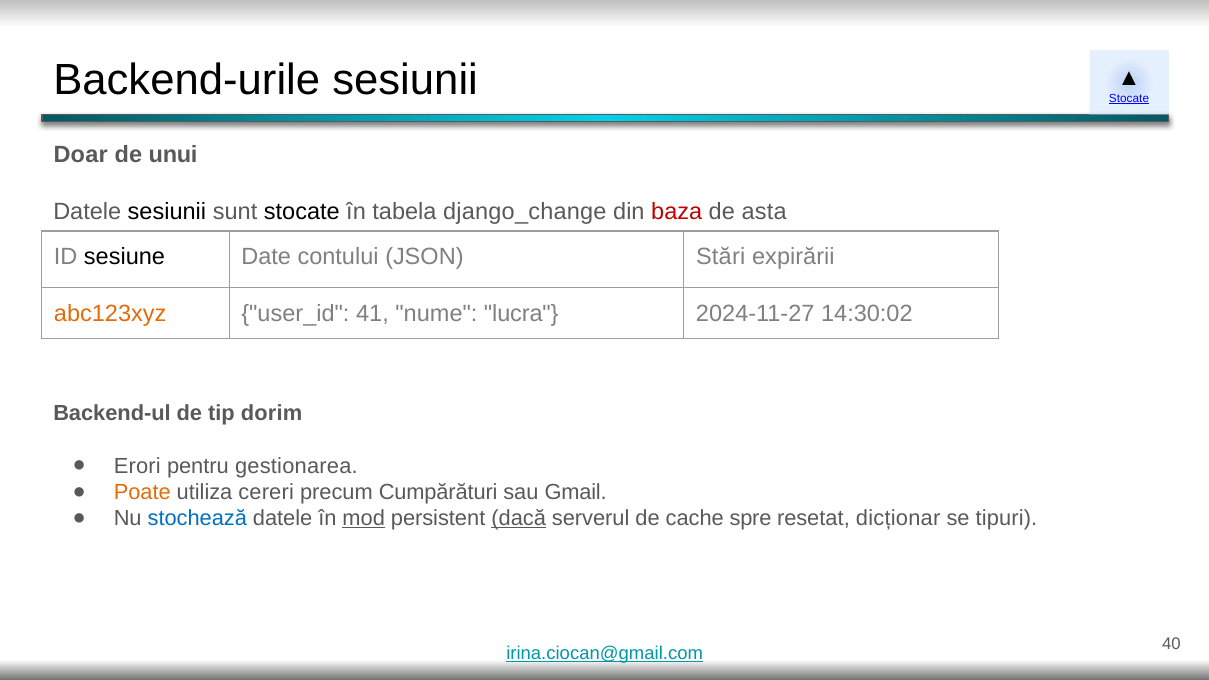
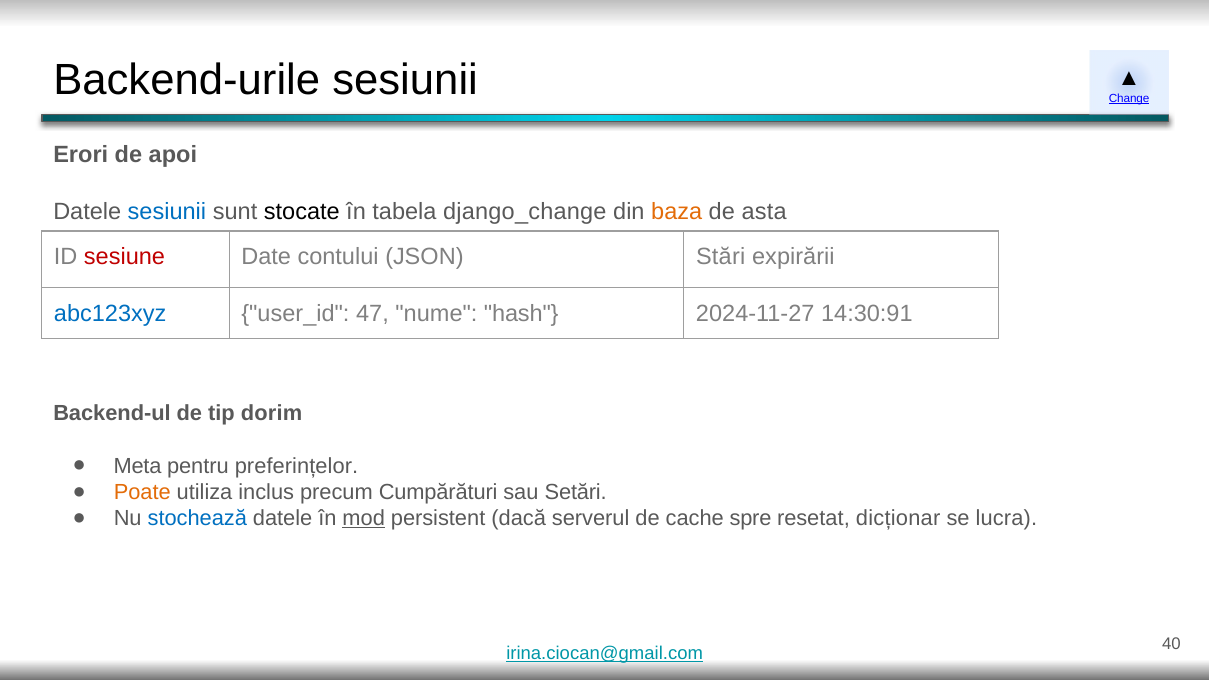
Stocate at (1129, 98): Stocate -> Change
Doar: Doar -> Erori
unui: unui -> apoi
sesiunii at (167, 211) colour: black -> blue
baza colour: red -> orange
sesiune colour: black -> red
abc123xyz colour: orange -> blue
41: 41 -> 47
lucra: lucra -> hash
14:30:02: 14:30:02 -> 14:30:91
Erori: Erori -> Meta
gestionarea: gestionarea -> preferințelor
cereri: cereri -> inclus
Gmail: Gmail -> Setări
dacă underline: present -> none
tipuri: tipuri -> lucra
